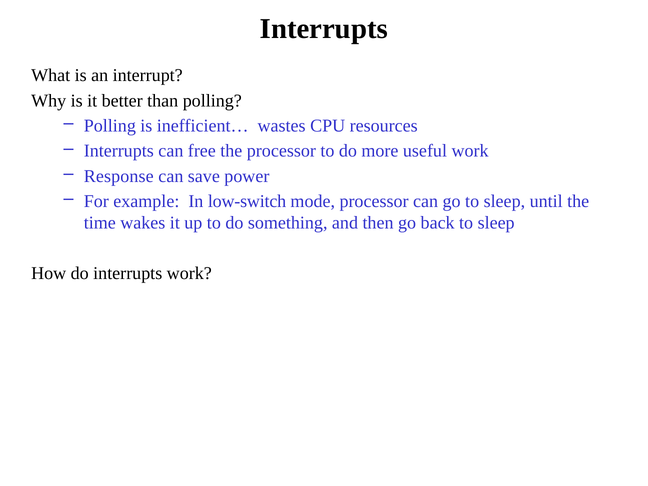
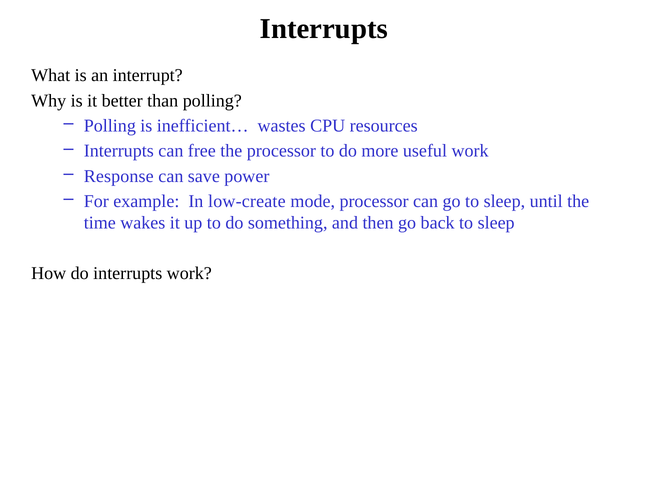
low-switch: low-switch -> low-create
